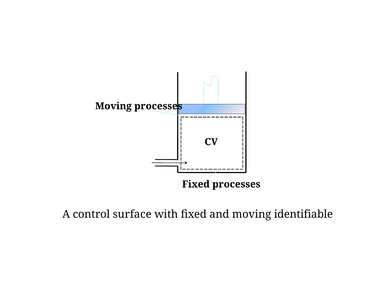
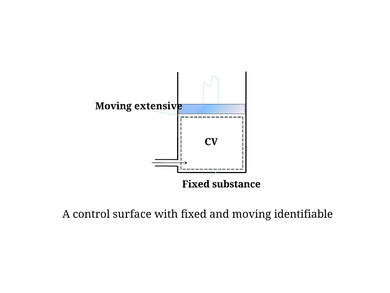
Moving processes: processes -> extensive
Fixed processes: processes -> substance
